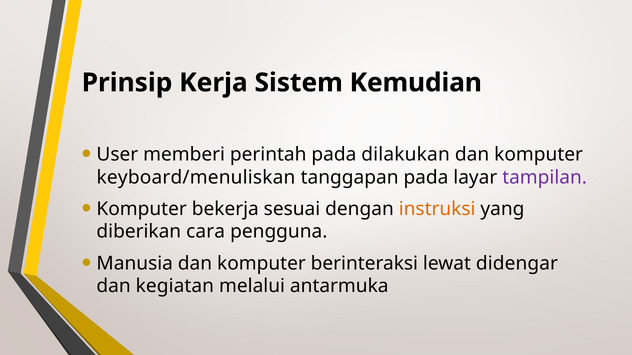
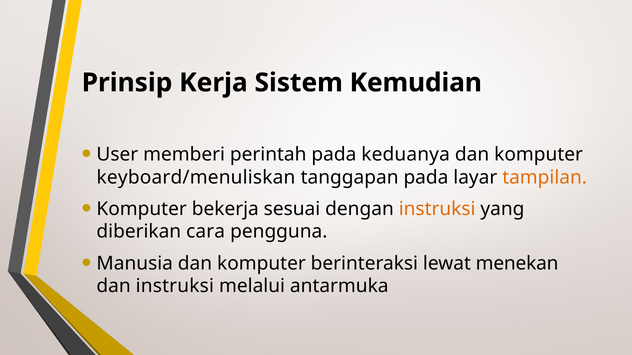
dilakukan: dilakukan -> keduanya
tampilan colour: purple -> orange
didengar: didengar -> menekan
dan kegiatan: kegiatan -> instruksi
